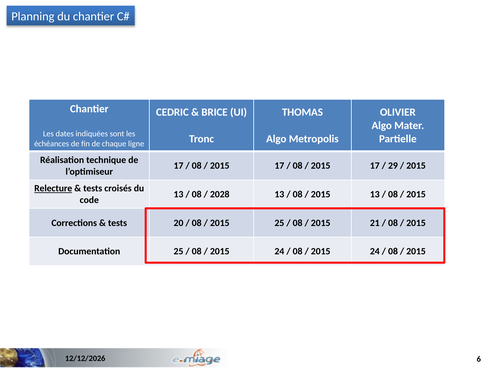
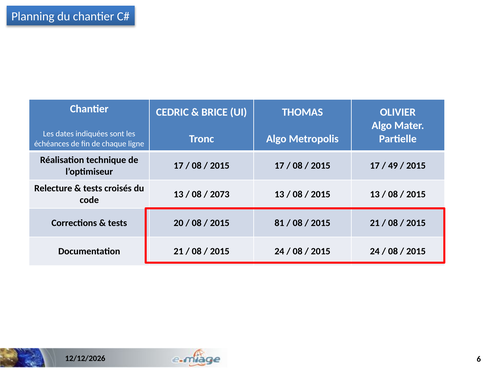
29: 29 -> 49
Relecture underline: present -> none
2028: 2028 -> 2073
2015 25: 25 -> 81
Documentation 25: 25 -> 21
